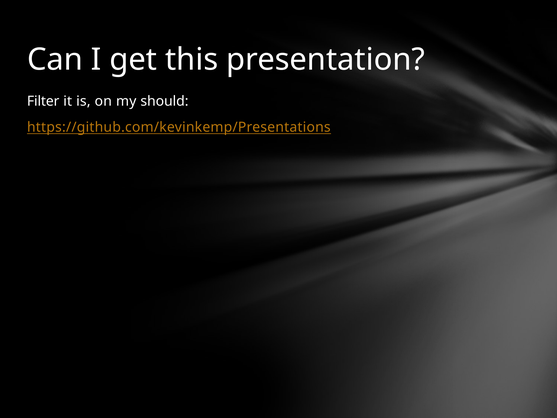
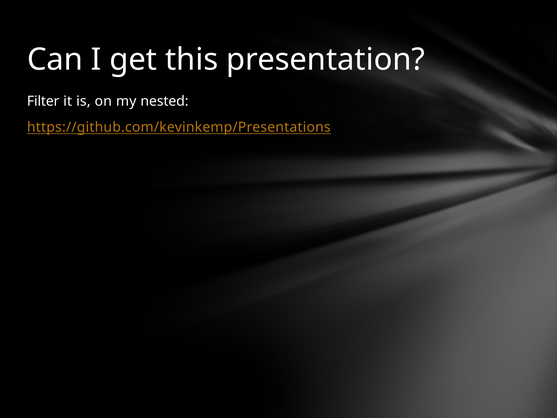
should: should -> nested
